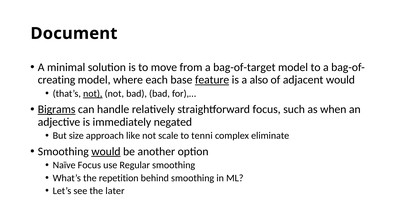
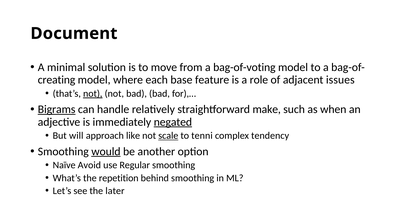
bag-of-target: bag-of-target -> bag-of-voting
feature underline: present -> none
also: also -> role
adjacent would: would -> issues
straightforward focus: focus -> make
negated underline: none -> present
size: size -> will
scale underline: none -> present
eliminate: eliminate -> tendency
Naïve Focus: Focus -> Avoid
